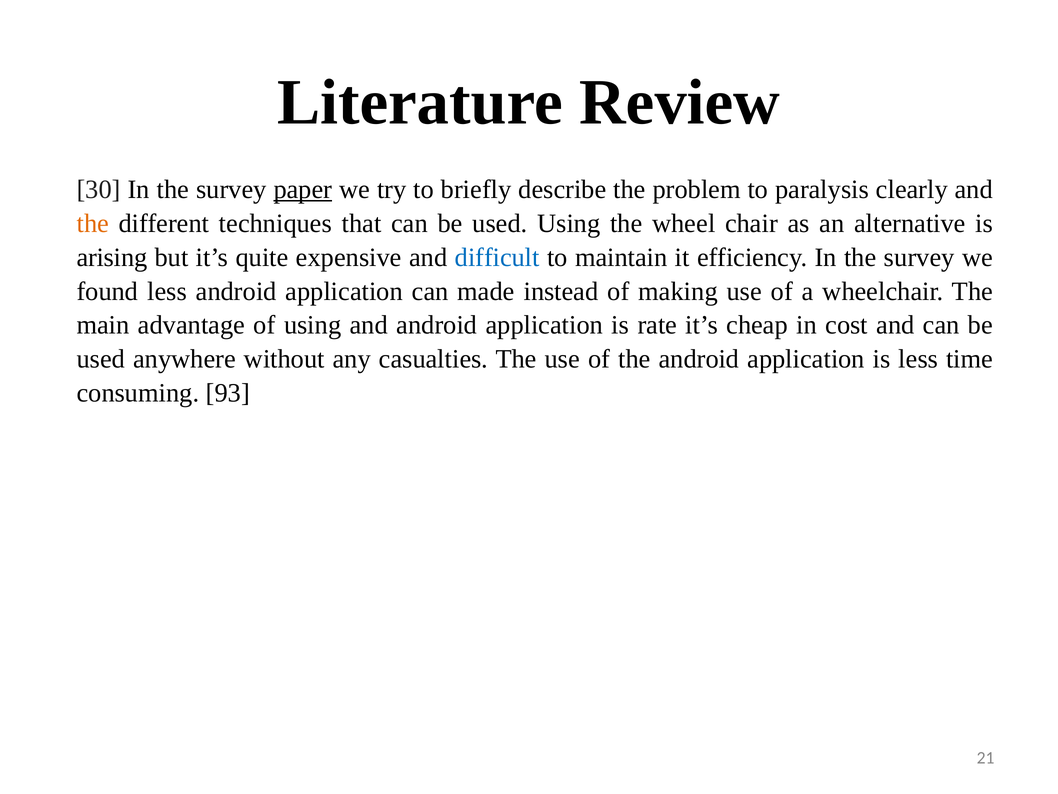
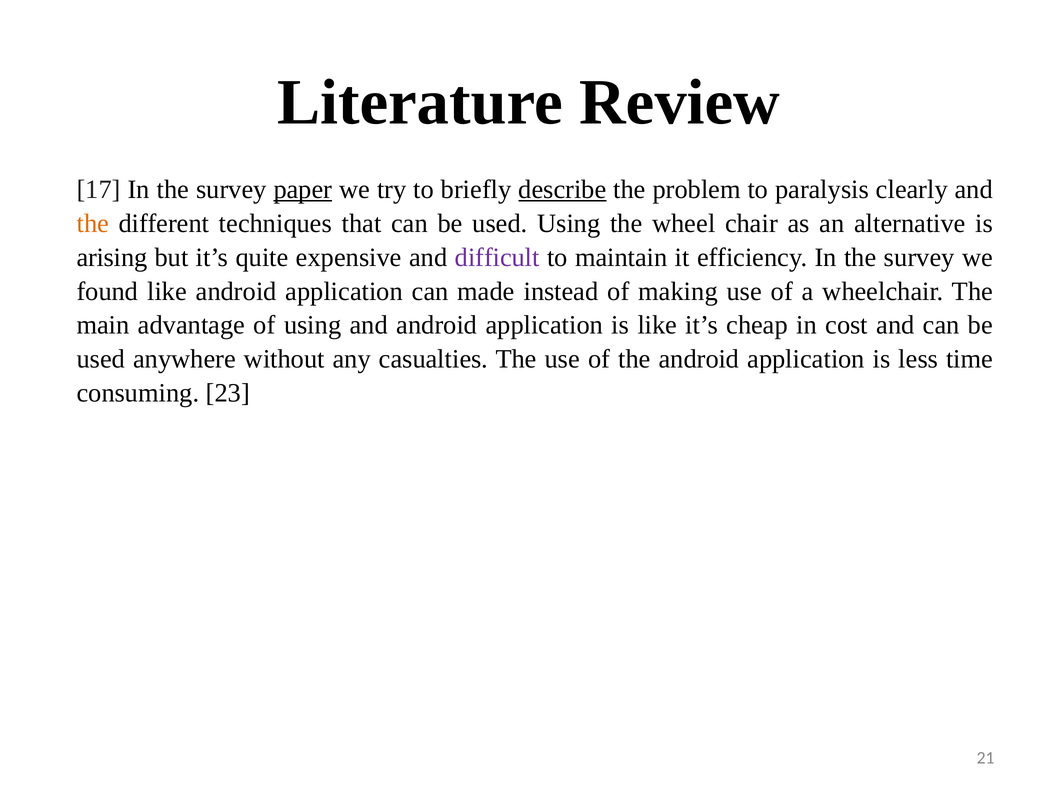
30: 30 -> 17
describe underline: none -> present
difficult colour: blue -> purple
found less: less -> like
is rate: rate -> like
93: 93 -> 23
